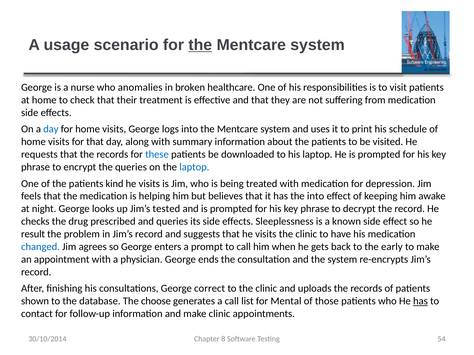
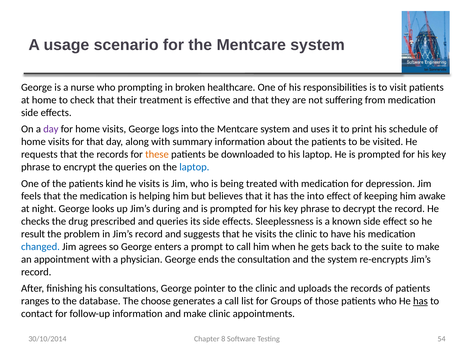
the at (200, 45) underline: present -> none
anomalies: anomalies -> prompting
day at (51, 129) colour: blue -> purple
these colour: blue -> orange
tested: tested -> during
early: early -> suite
correct: correct -> pointer
shown: shown -> ranges
Mental: Mental -> Groups
